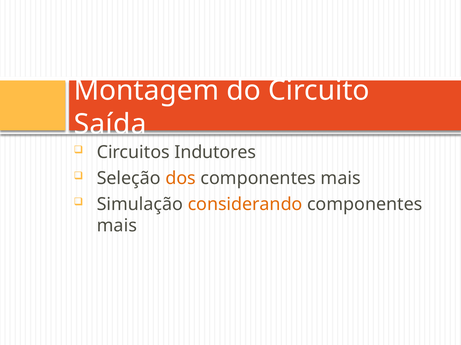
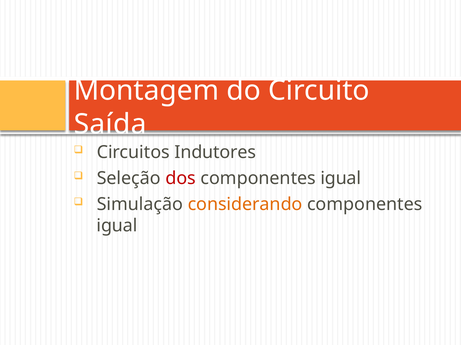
dos colour: orange -> red
mais at (341, 179): mais -> igual
mais at (117, 226): mais -> igual
